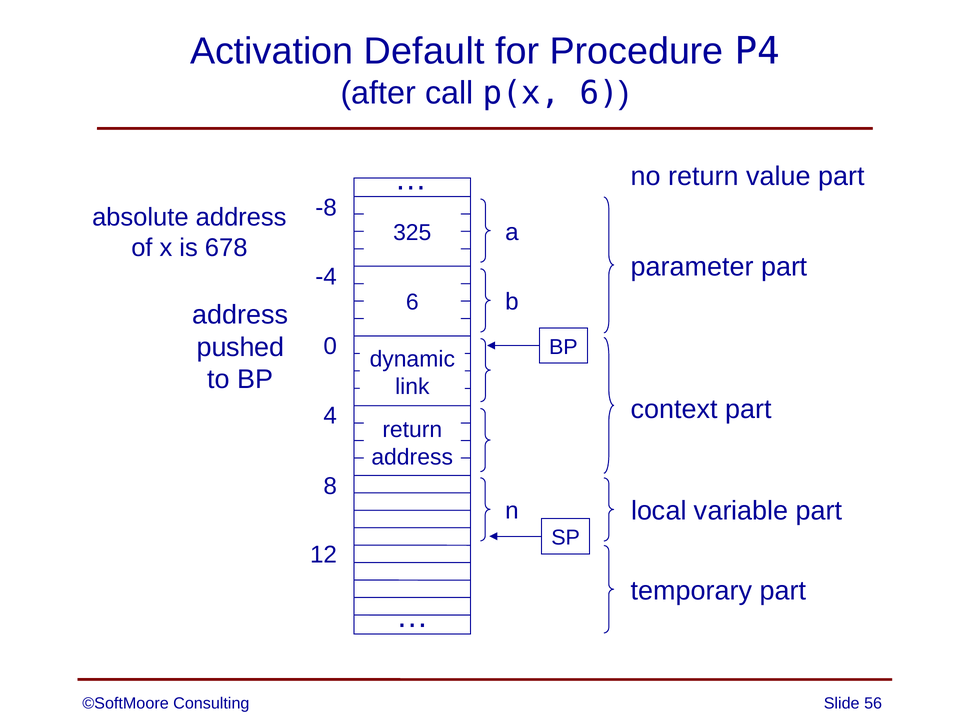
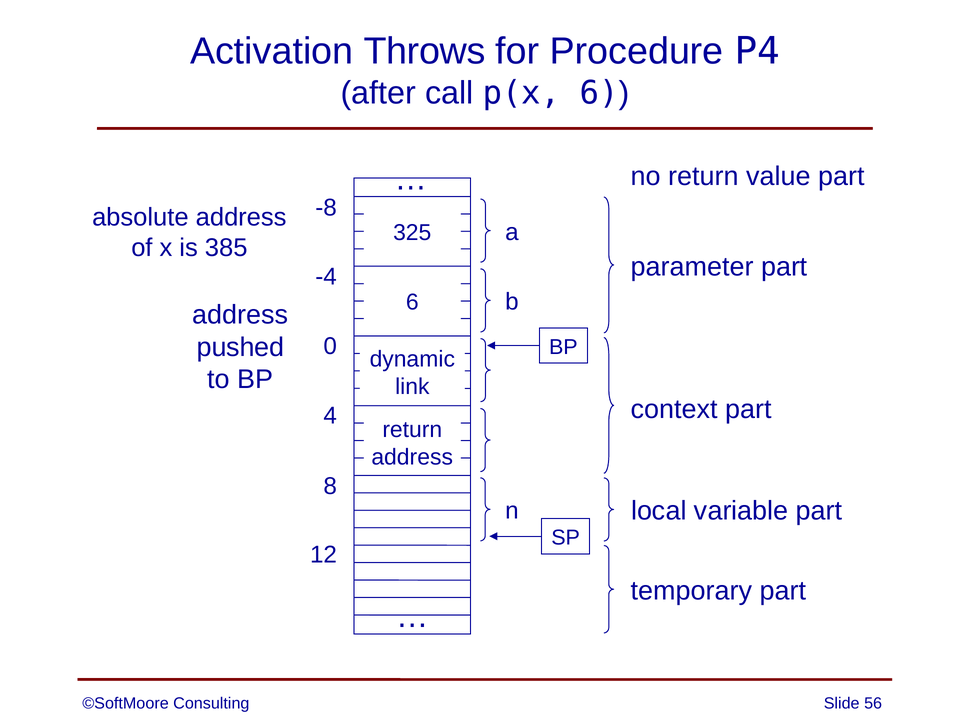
Default: Default -> Throws
678: 678 -> 385
